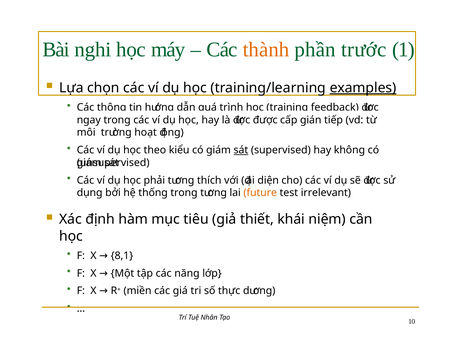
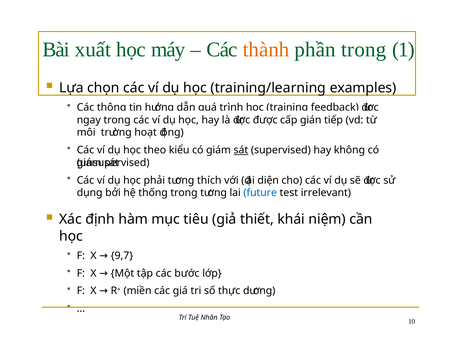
nghi: nghi -> xuất
trước: trước -> trong
examples underline: present -> none
future colour: orange -> blue
8,1: 8,1 -> 9,7
năng: năng -> bước
